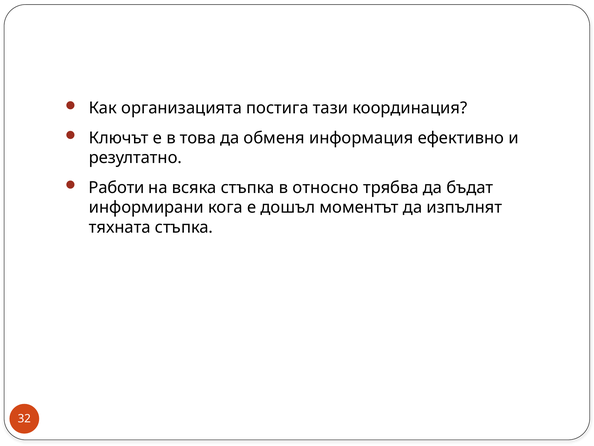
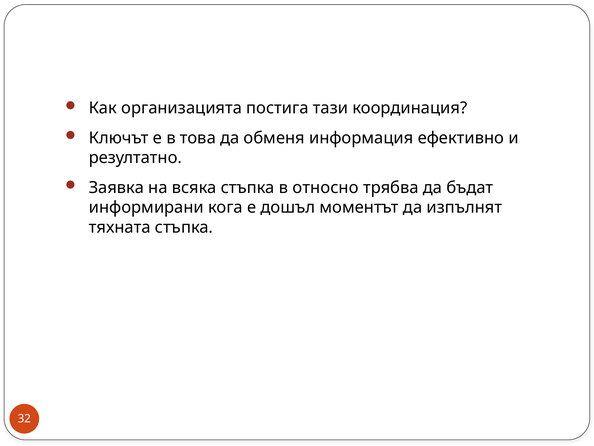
Работи: Работи -> Заявка
